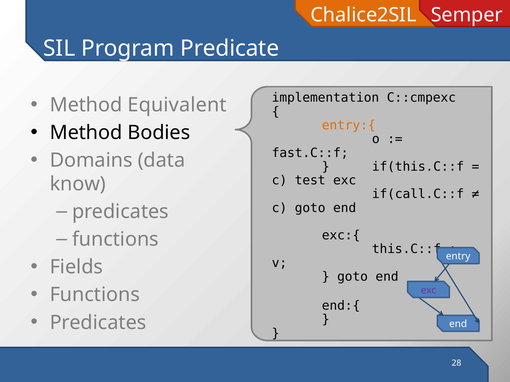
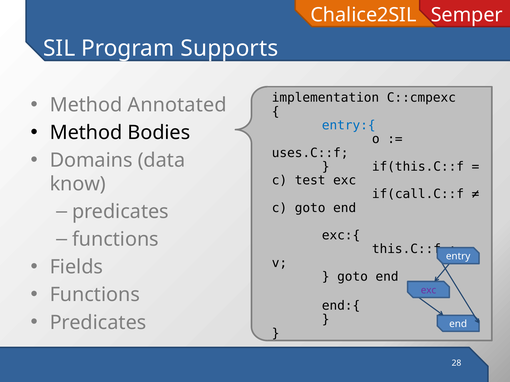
Predicate: Predicate -> Supports
Equivalent: Equivalent -> Annotated
entry:{ colour: orange -> blue
fast.C::f: fast.C::f -> uses.C::f
